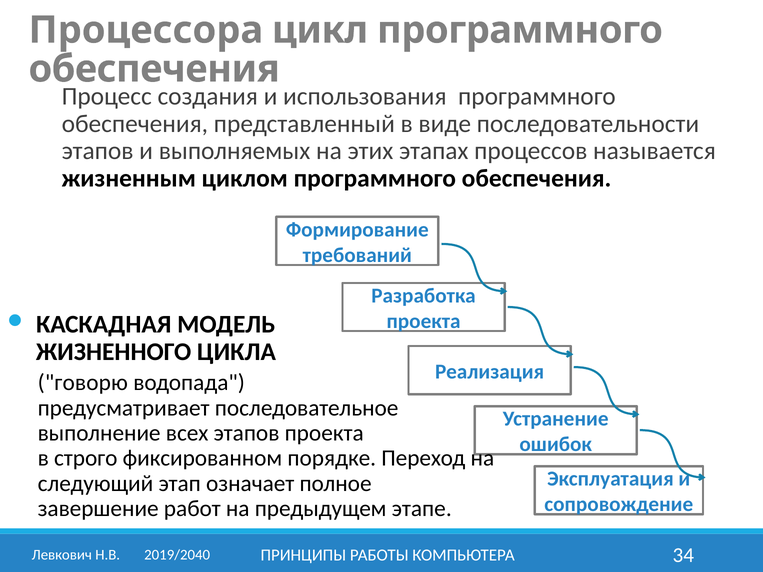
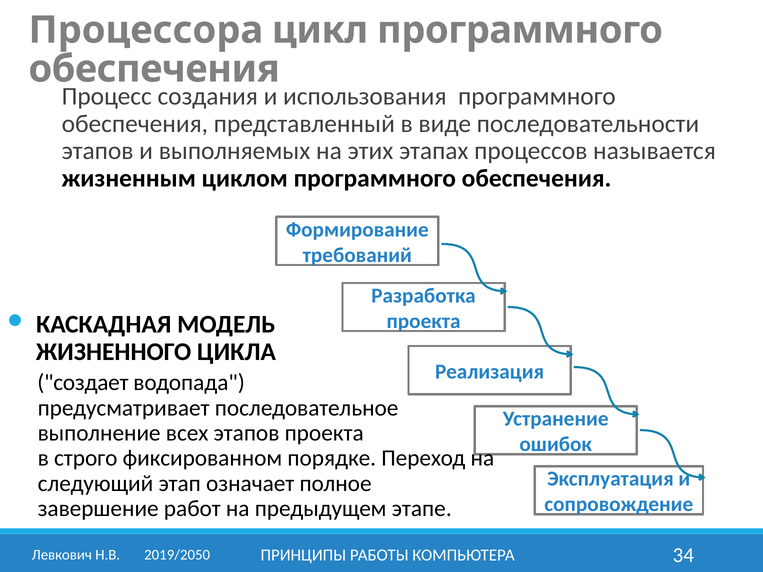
говорю: говорю -> создает
2019/2040: 2019/2040 -> 2019/2050
